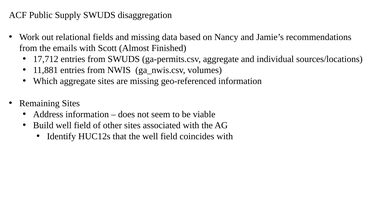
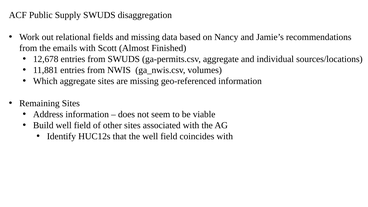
17,712: 17,712 -> 12,678
